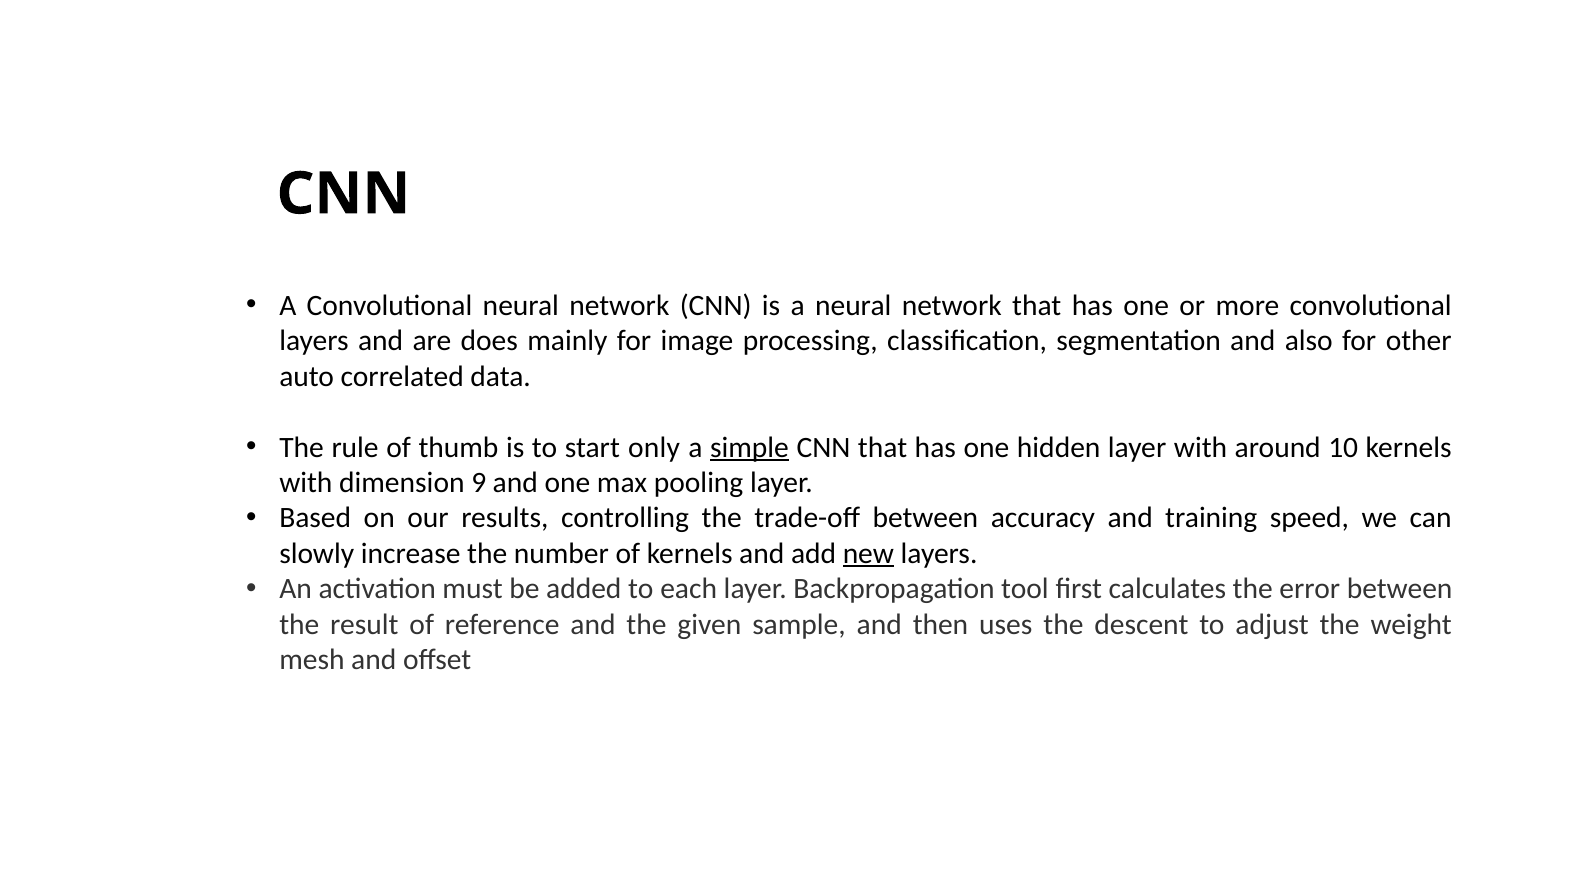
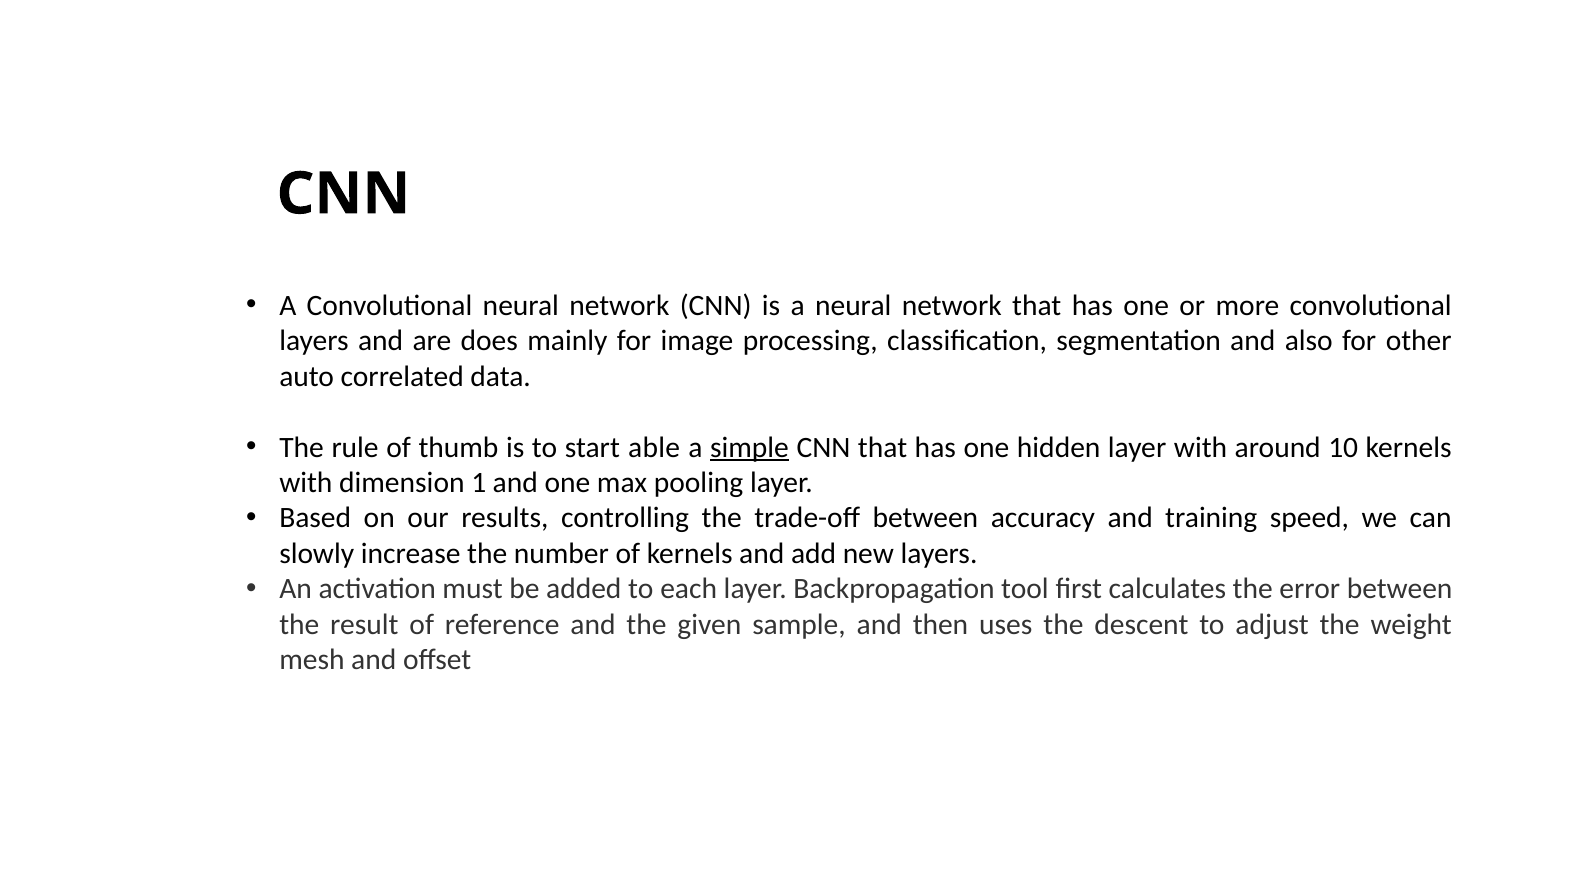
only: only -> able
9: 9 -> 1
new underline: present -> none
